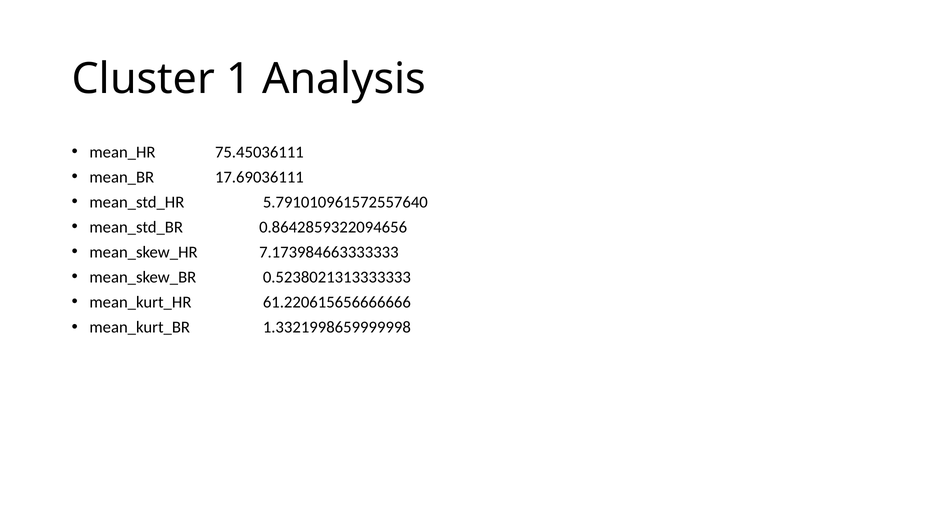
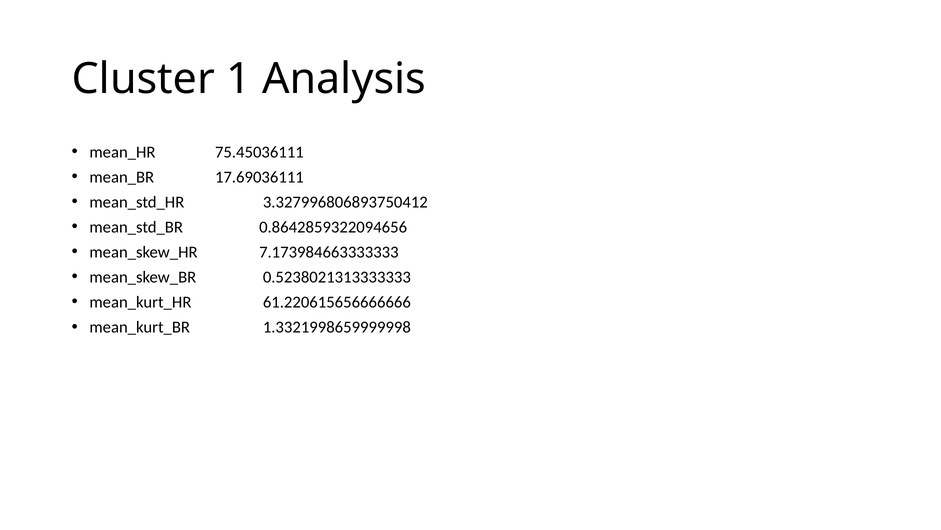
5.791010961572557640: 5.791010961572557640 -> 3.327996806893750412
